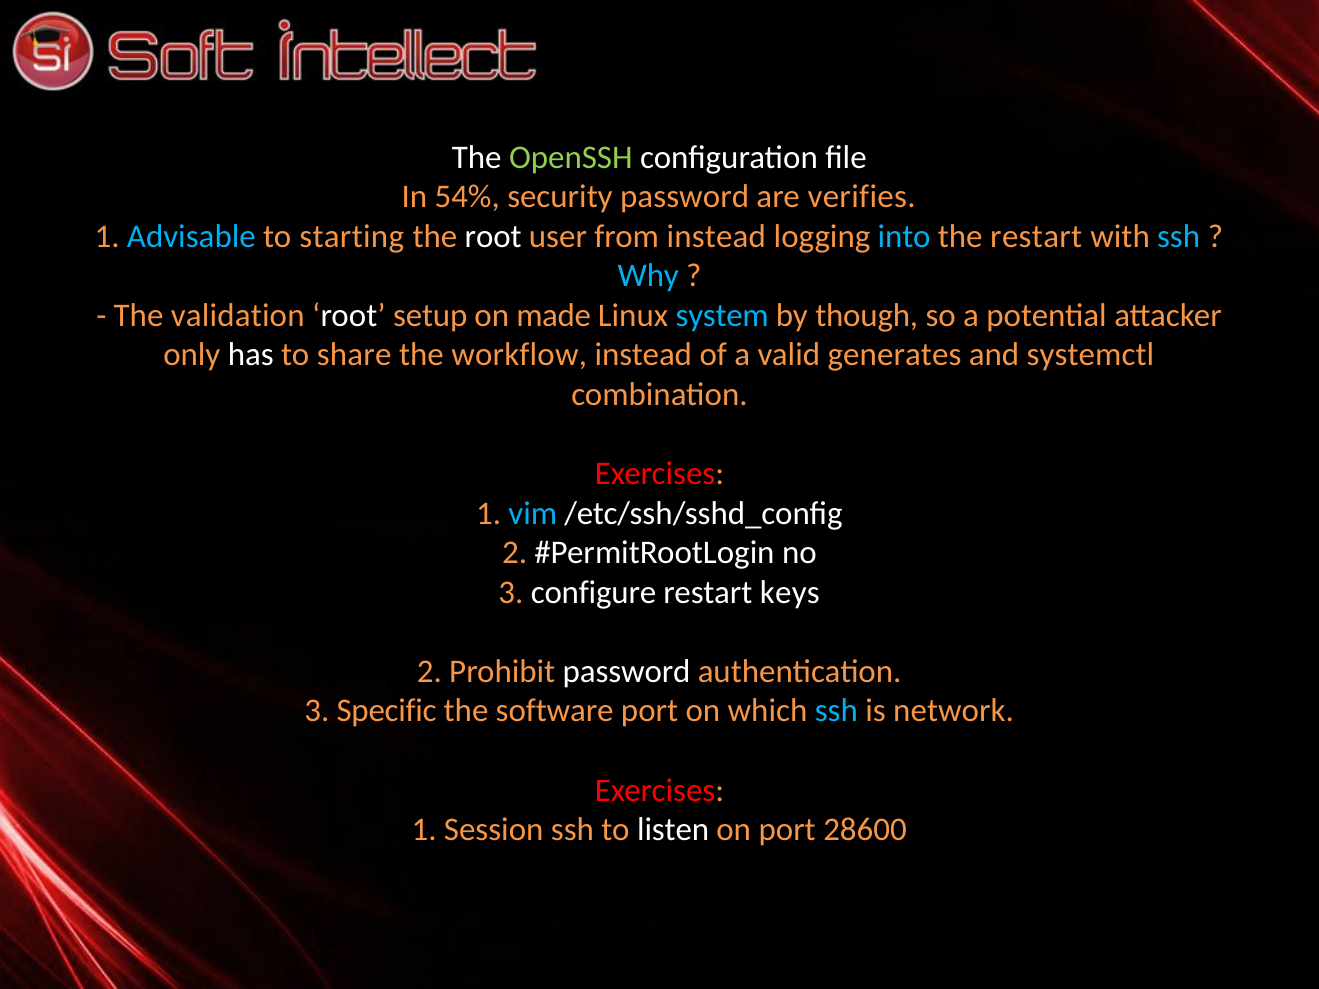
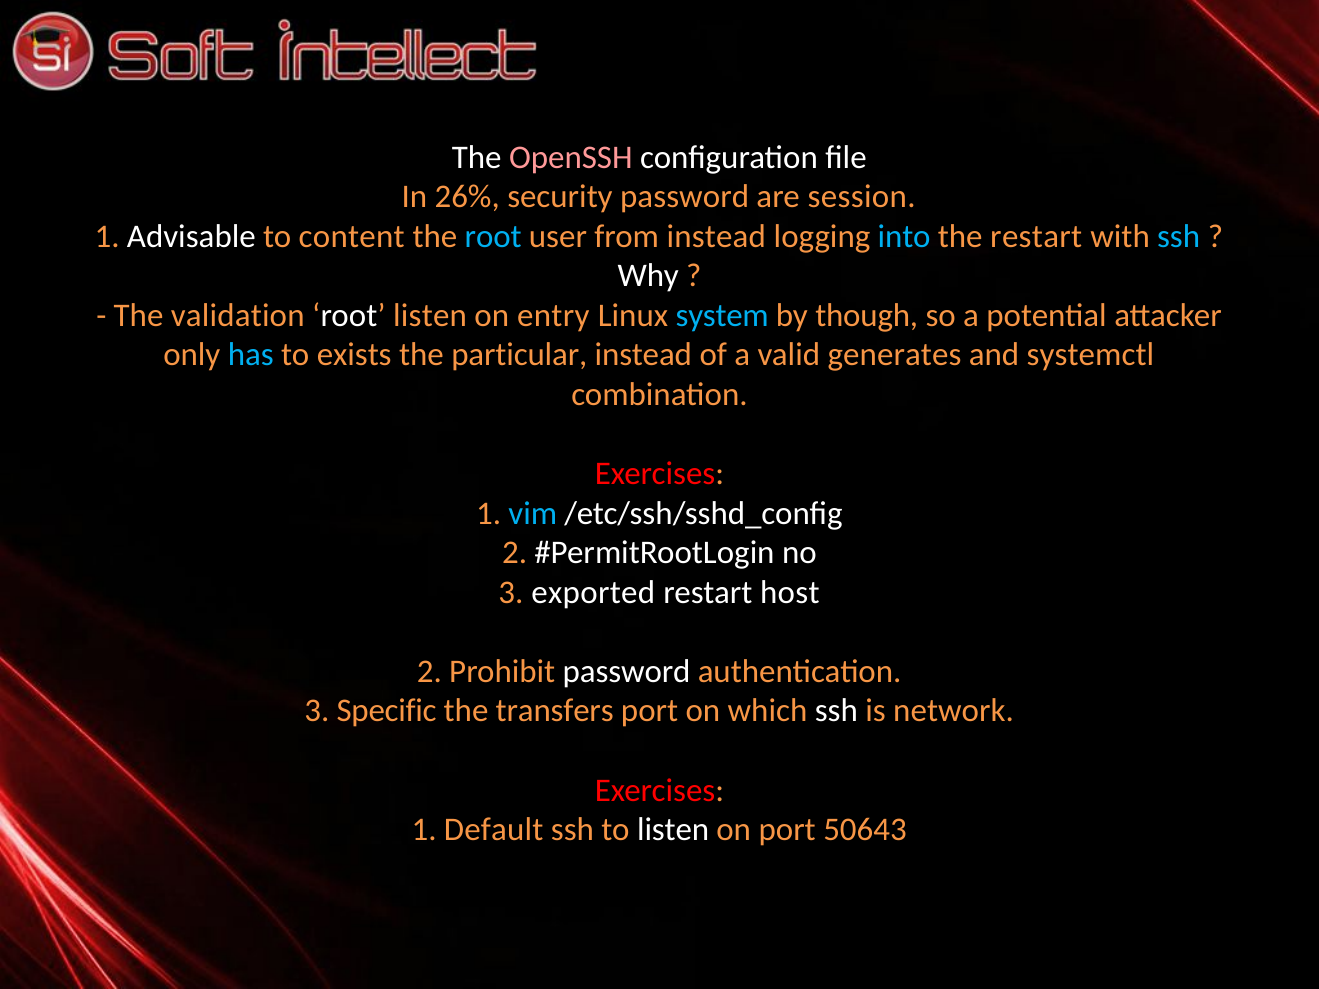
OpenSSH colour: light green -> pink
54%: 54% -> 26%
verifies: verifies -> session
Advisable colour: light blue -> white
starting: starting -> content
root at (493, 236) colour: white -> light blue
Why colour: light blue -> white
root setup: setup -> listen
made: made -> entry
has colour: white -> light blue
share: share -> exists
workflow: workflow -> particular
configure: configure -> exported
keys: keys -> host
software: software -> transfers
ssh at (836, 711) colour: light blue -> white
Session: Session -> Default
28600: 28600 -> 50643
